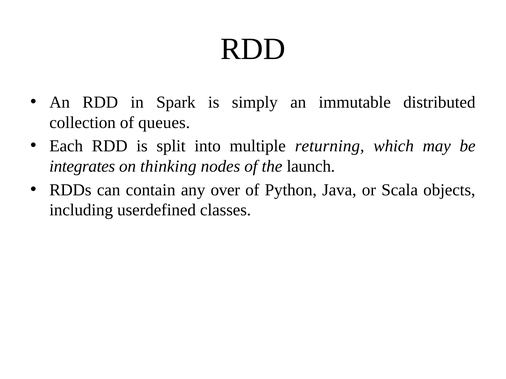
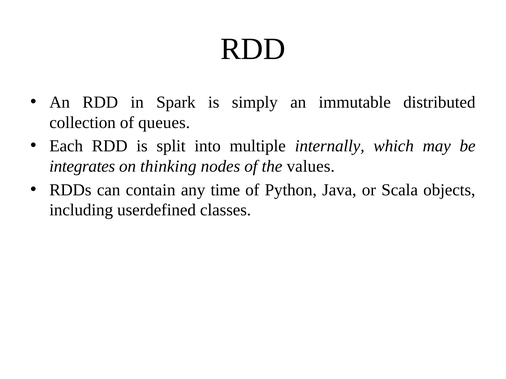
returning: returning -> internally
launch: launch -> values
over: over -> time
